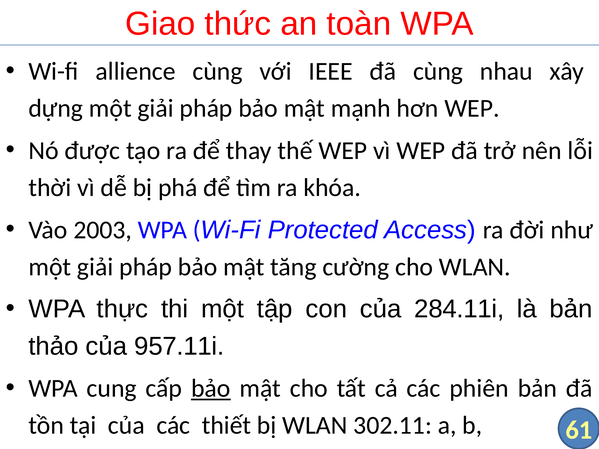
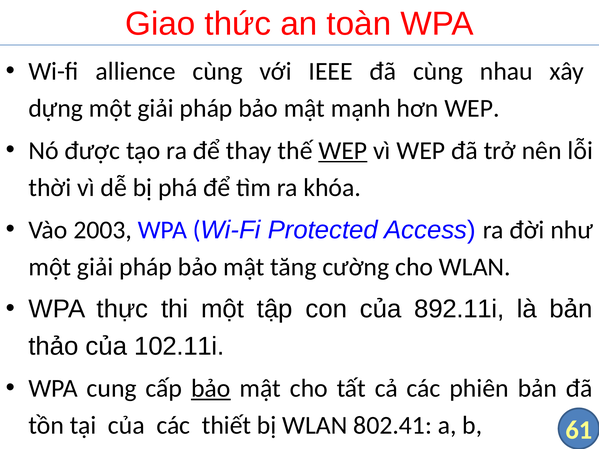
WEP at (343, 151) underline: none -> present
284.11i: 284.11i -> 892.11i
957.11i: 957.11i -> 102.11i
302.11: 302.11 -> 802.41
